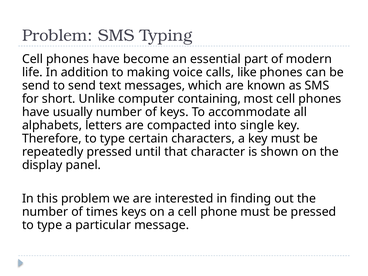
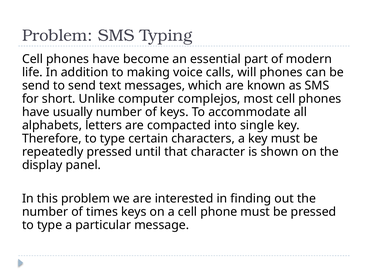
like: like -> will
containing: containing -> complejos
